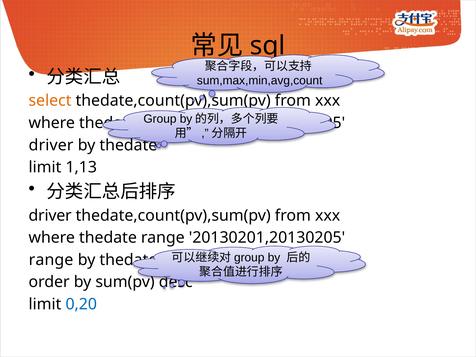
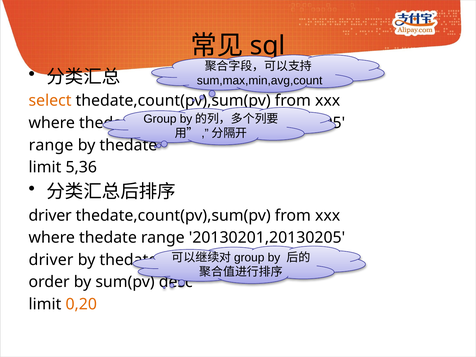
driver at (51, 145): driver -> range
1,13: 1,13 -> 5,36
range at (51, 260): range -> driver
0,20 colour: blue -> orange
